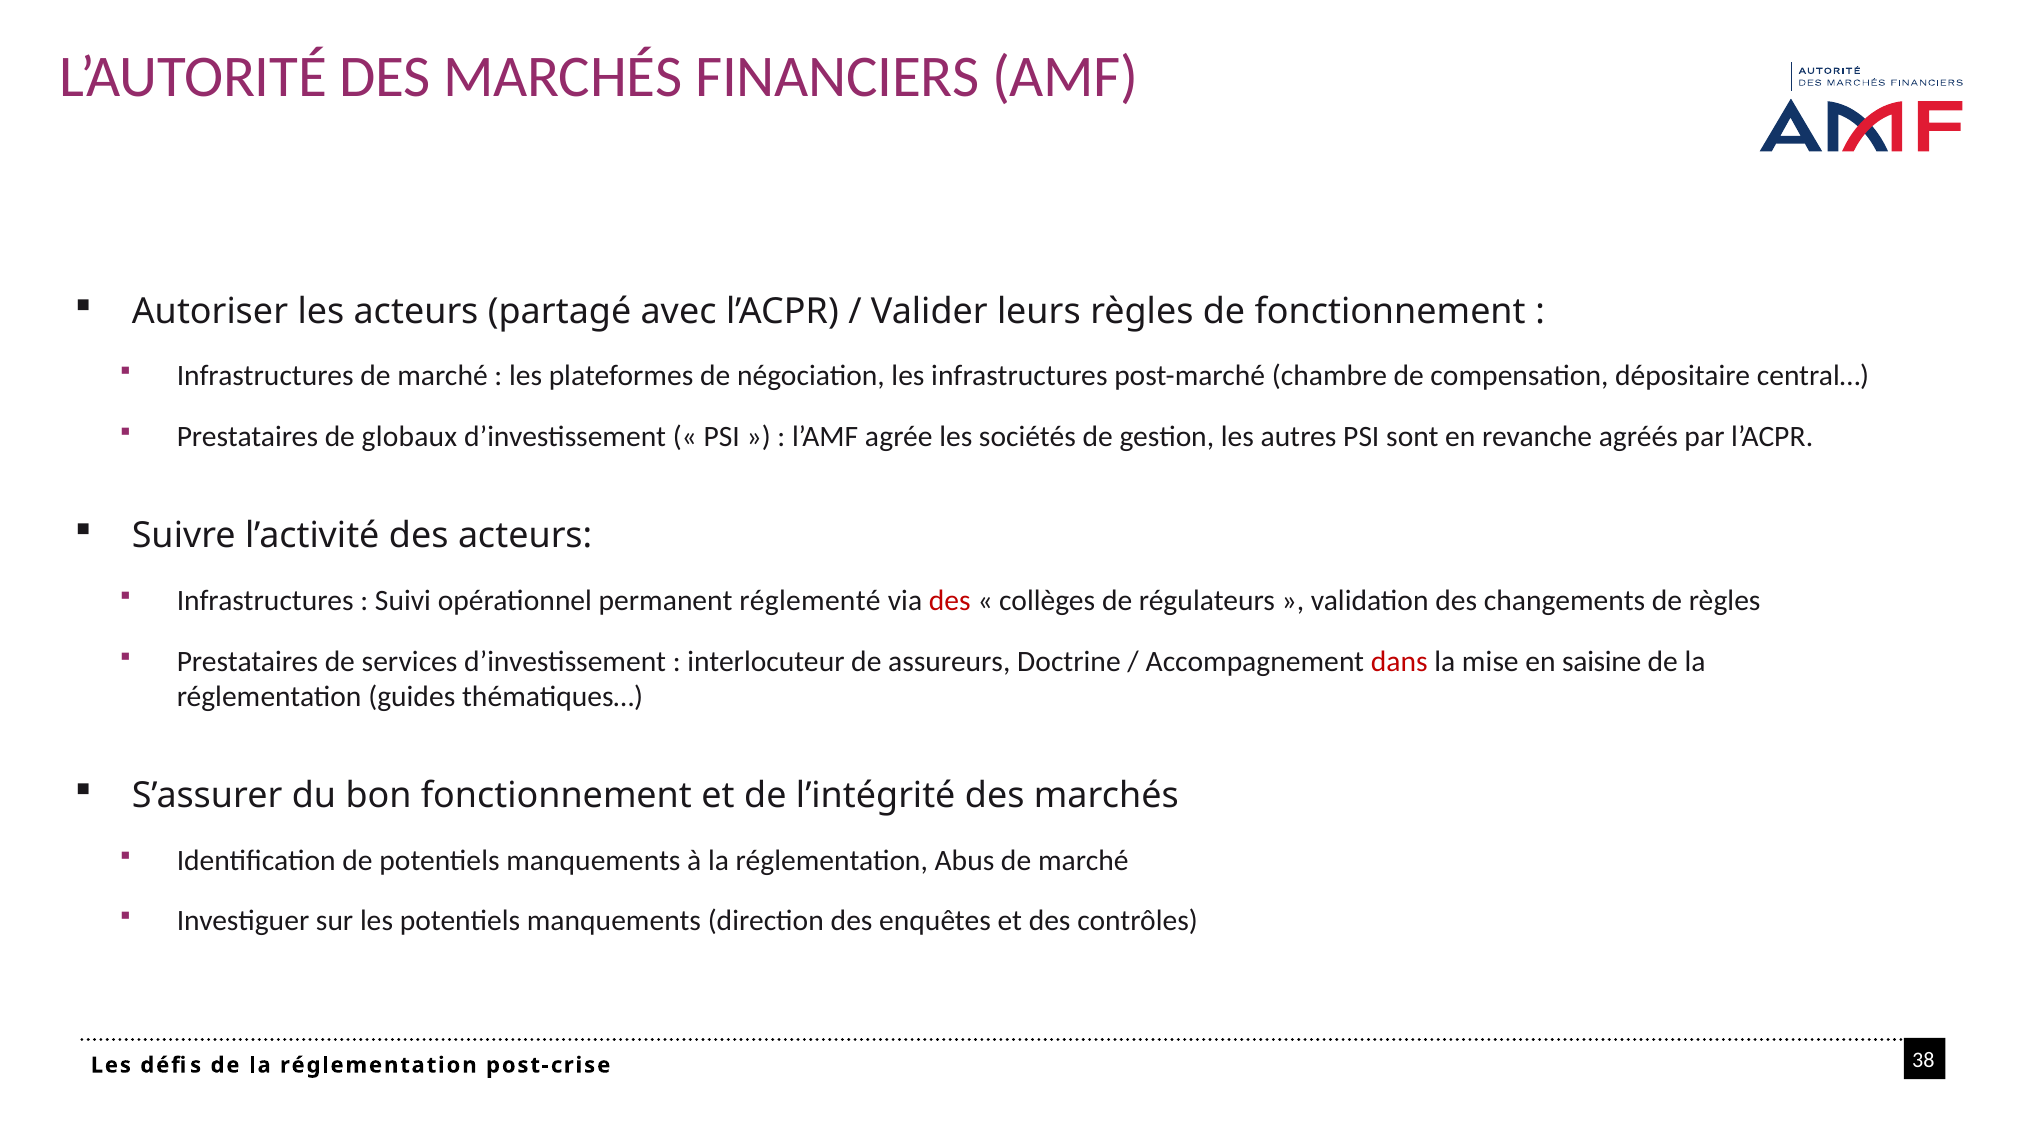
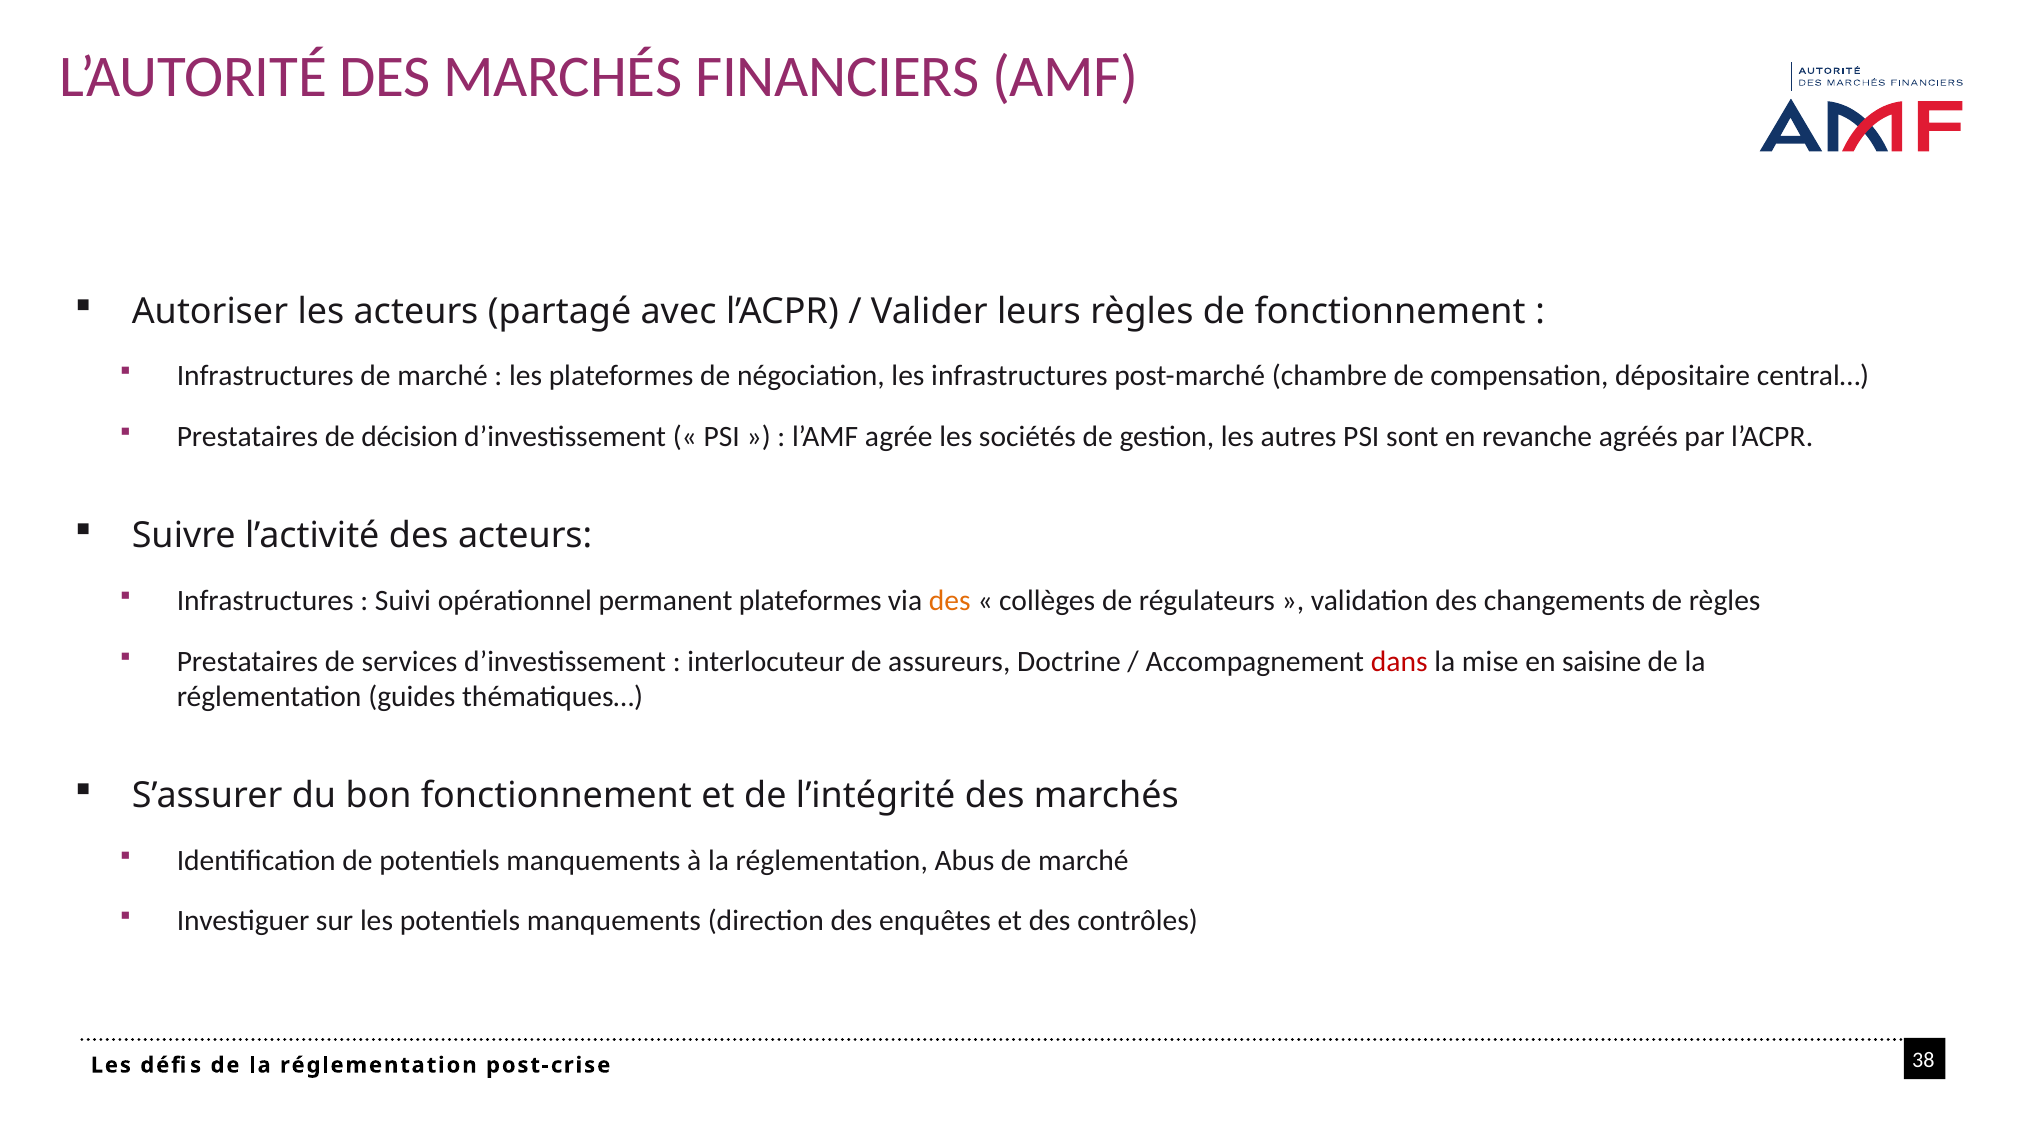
globaux: globaux -> décision
permanent réglementé: réglementé -> plateformes
des at (950, 600) colour: red -> orange
